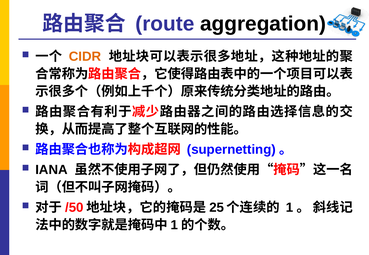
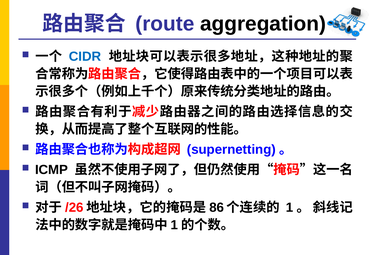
CIDR colour: orange -> blue
IANA: IANA -> ICMP
/50: /50 -> /26
25: 25 -> 86
